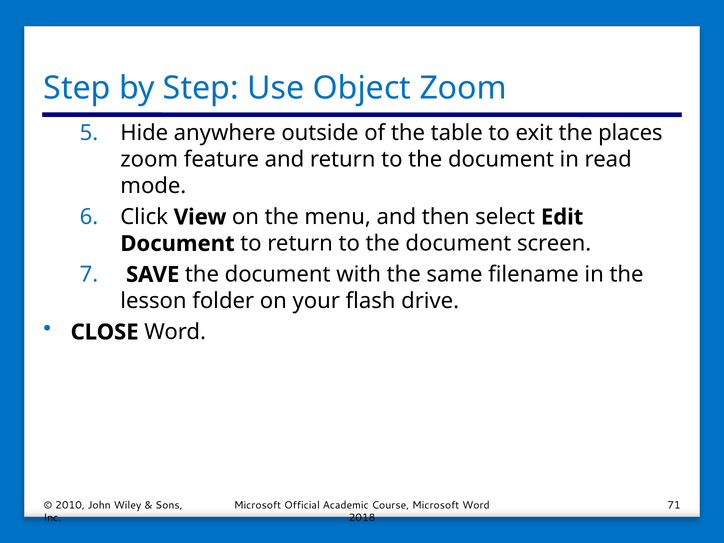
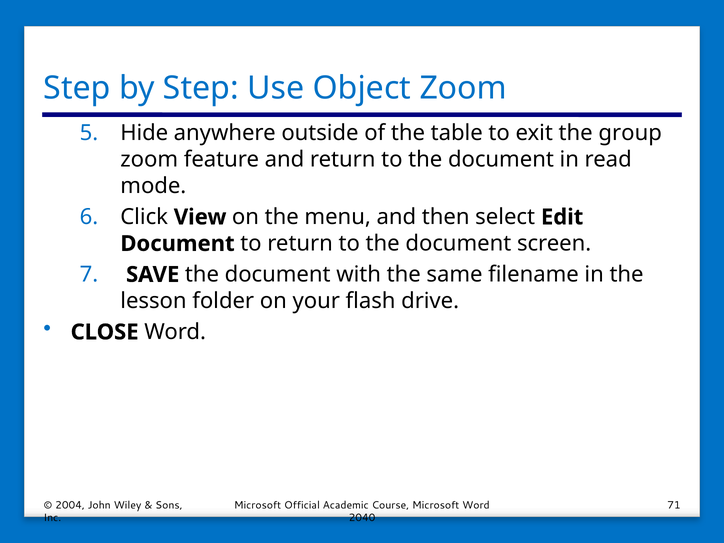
places: places -> group
2010: 2010 -> 2004
2018: 2018 -> 2040
